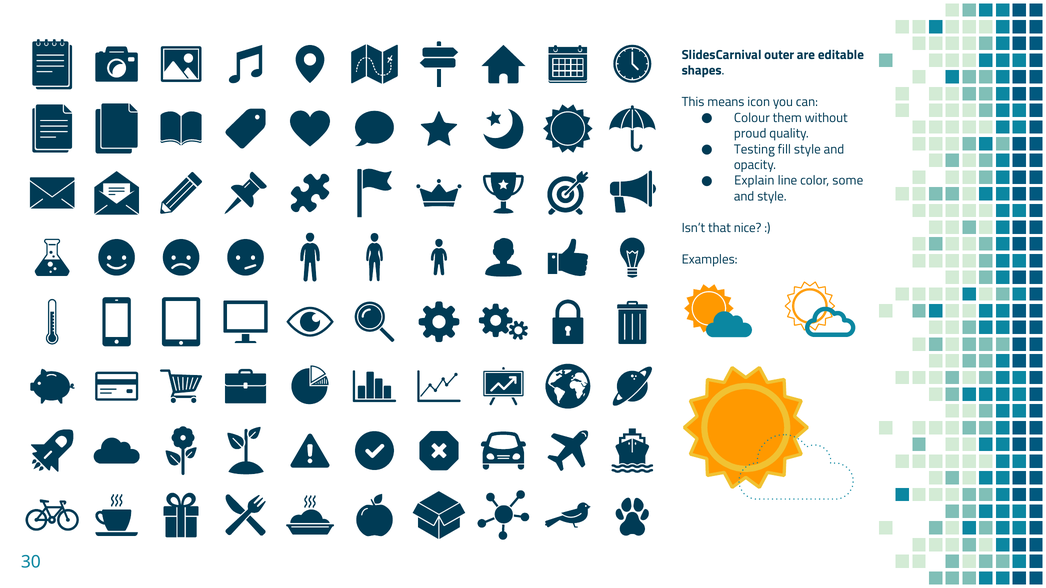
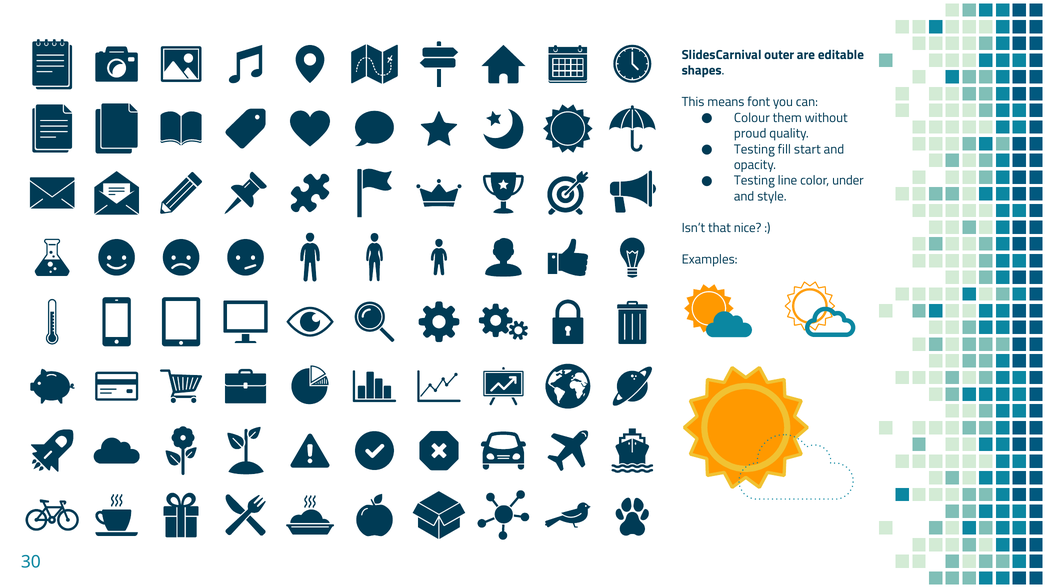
icon: icon -> font
fill style: style -> start
Explain at (754, 181): Explain -> Testing
some: some -> under
